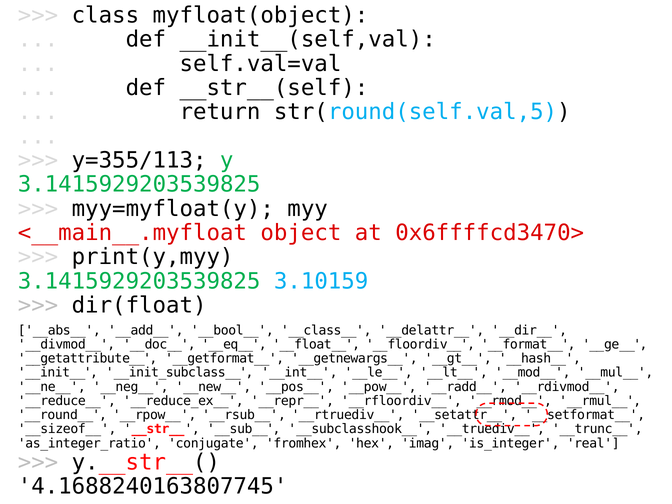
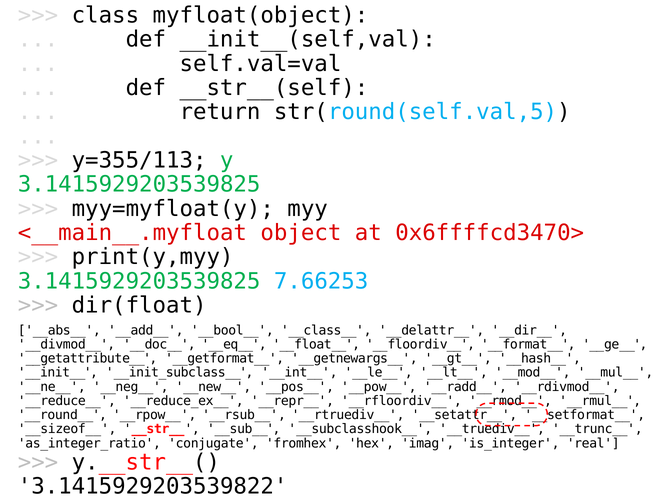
3.10159: 3.10159 -> 7.66253
4.1688240163807745: 4.1688240163807745 -> 3.1415929203539822
